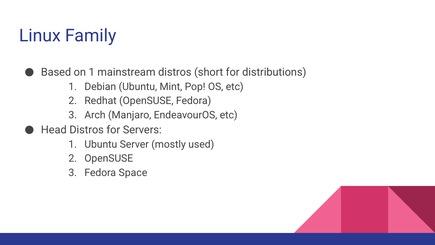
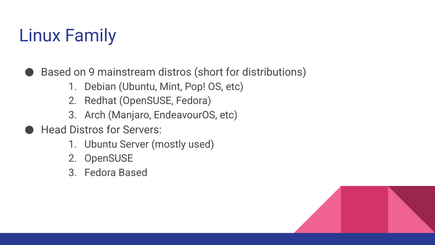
on 1: 1 -> 9
Fedora Space: Space -> Based
